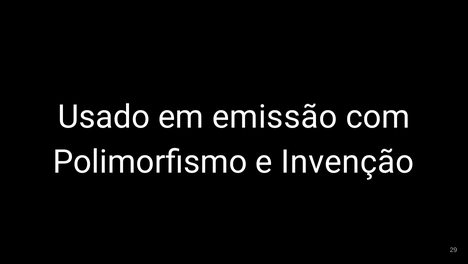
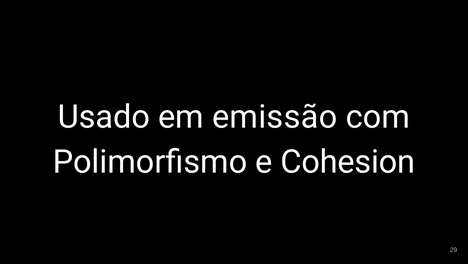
Invenção: Invenção -> Cohesion
